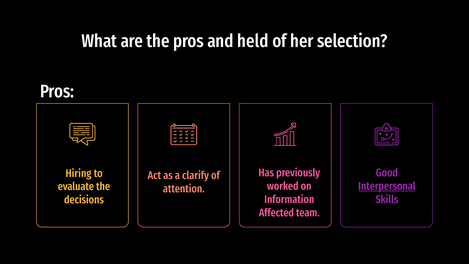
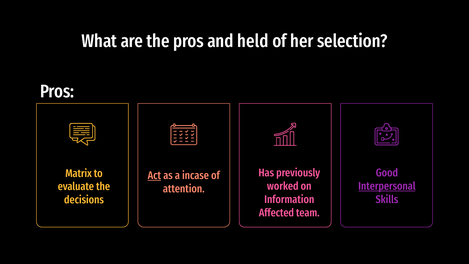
Hiring: Hiring -> Matrix
Act underline: none -> present
clarify: clarify -> incase
